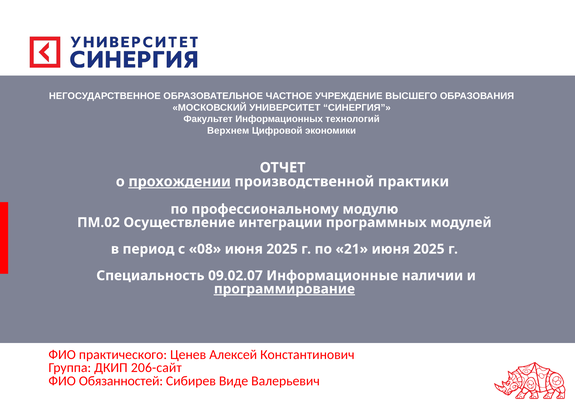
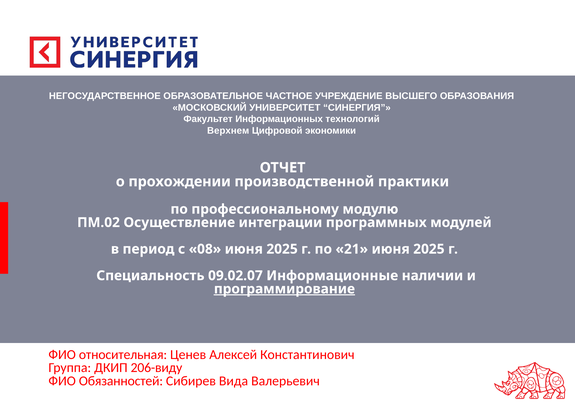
прохождении underline: present -> none
практического: практического -> относительная
206-сайт: 206-сайт -> 206-виду
Виде: Виде -> Вида
